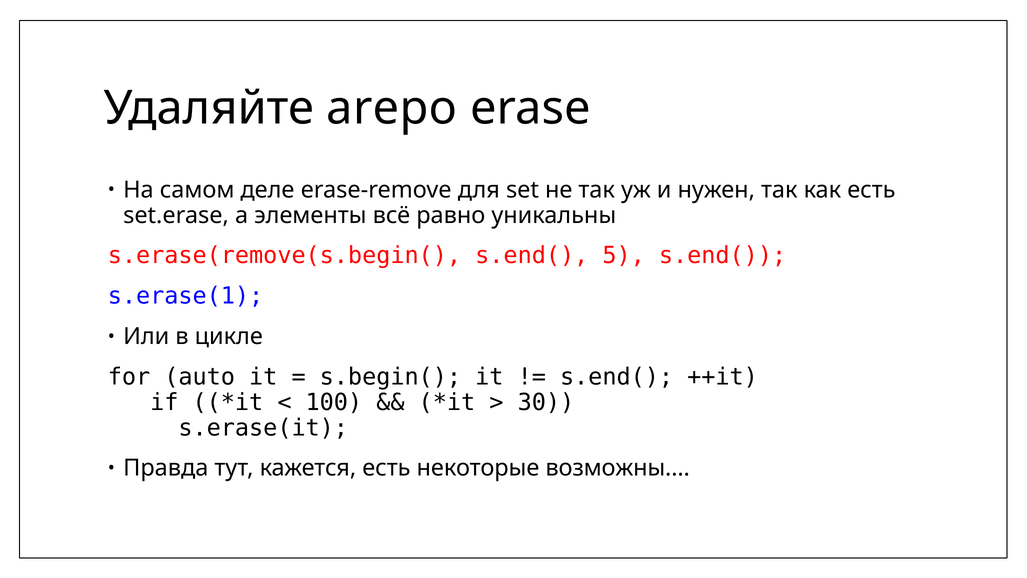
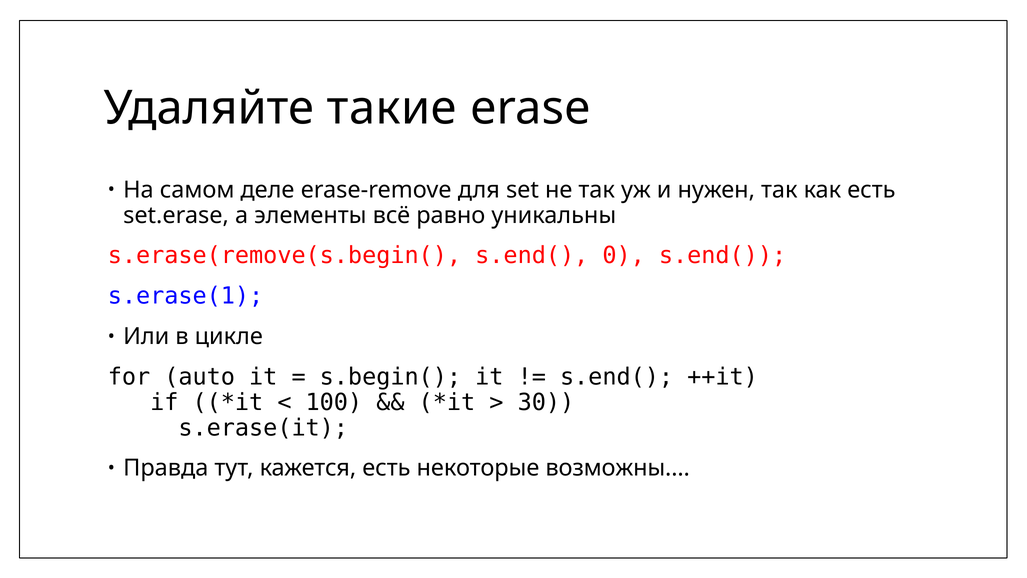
arepo: arepo -> такие
5: 5 -> 0
